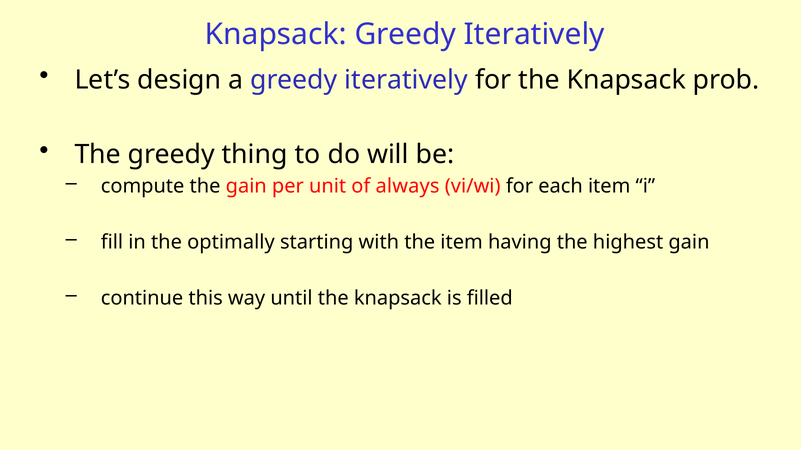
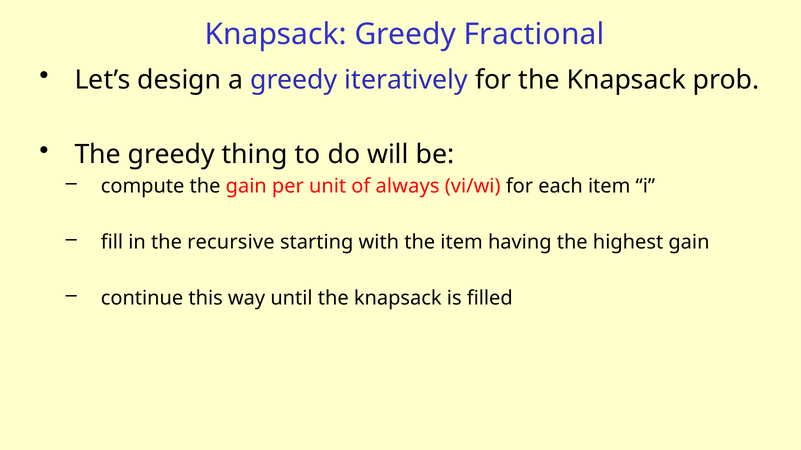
Knapsack Greedy Iteratively: Iteratively -> Fractional
optimally: optimally -> recursive
